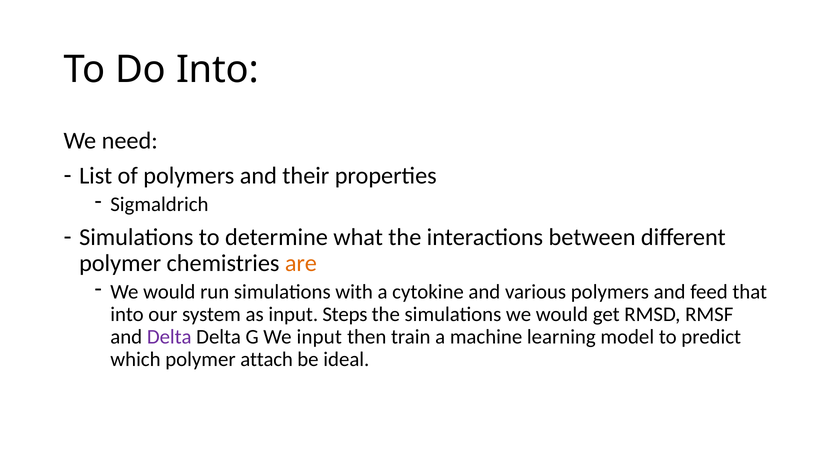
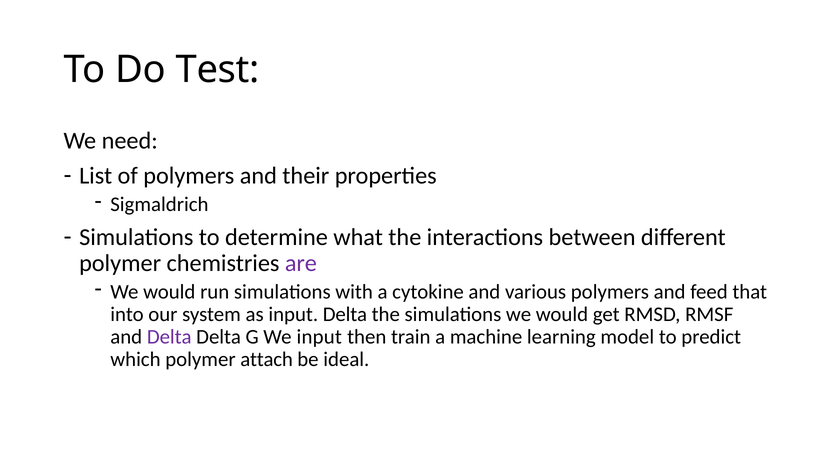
Do Into: Into -> Test
are colour: orange -> purple
input Steps: Steps -> Delta
